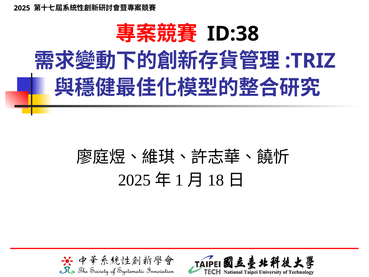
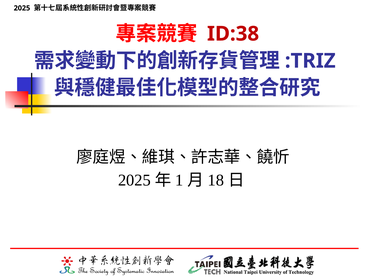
ID:38 colour: black -> red
